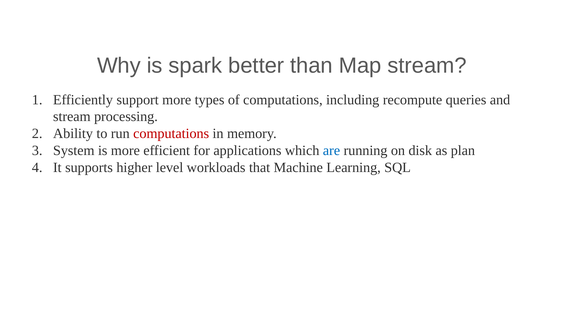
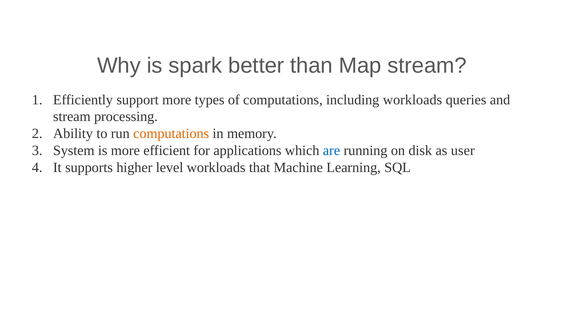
including recompute: recompute -> workloads
computations at (171, 134) colour: red -> orange
plan: plan -> user
